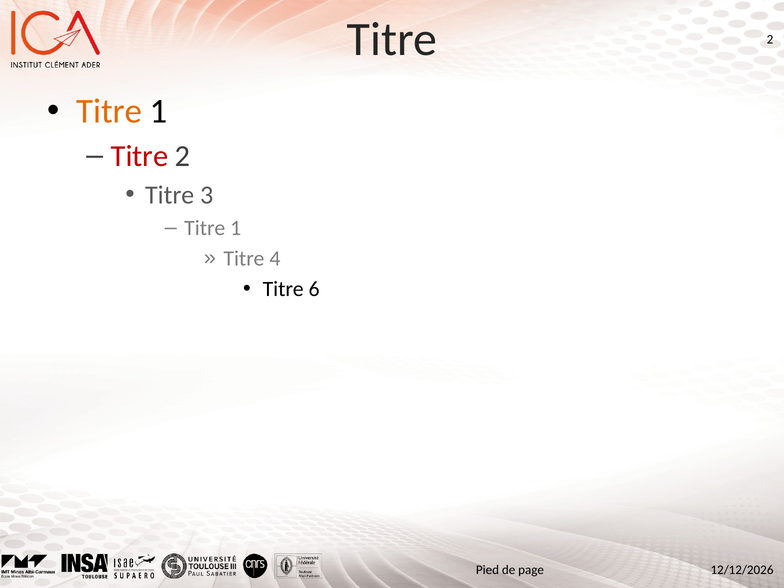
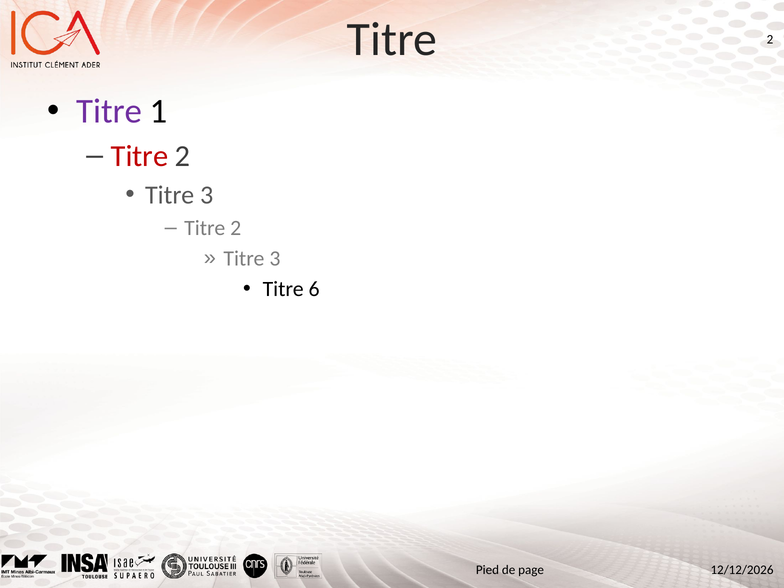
Titre at (109, 111) colour: orange -> purple
1 at (236, 228): 1 -> 2
4 at (275, 259): 4 -> 3
